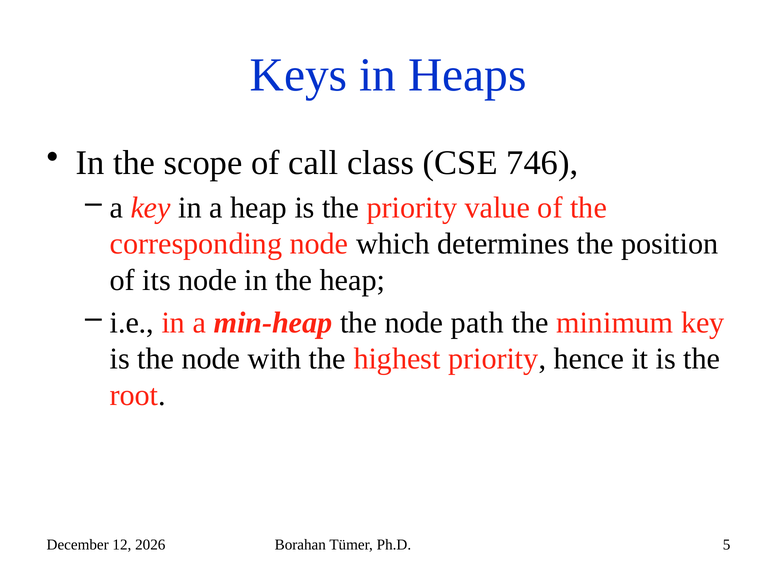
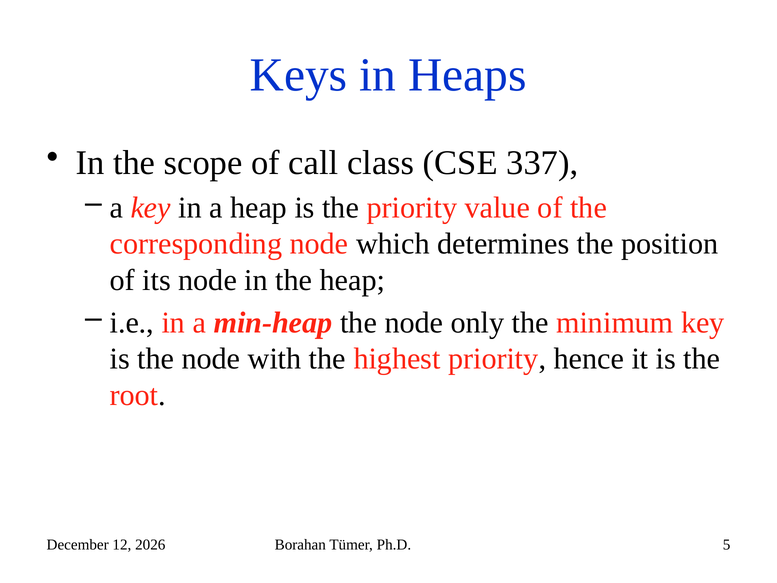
746: 746 -> 337
path: path -> only
